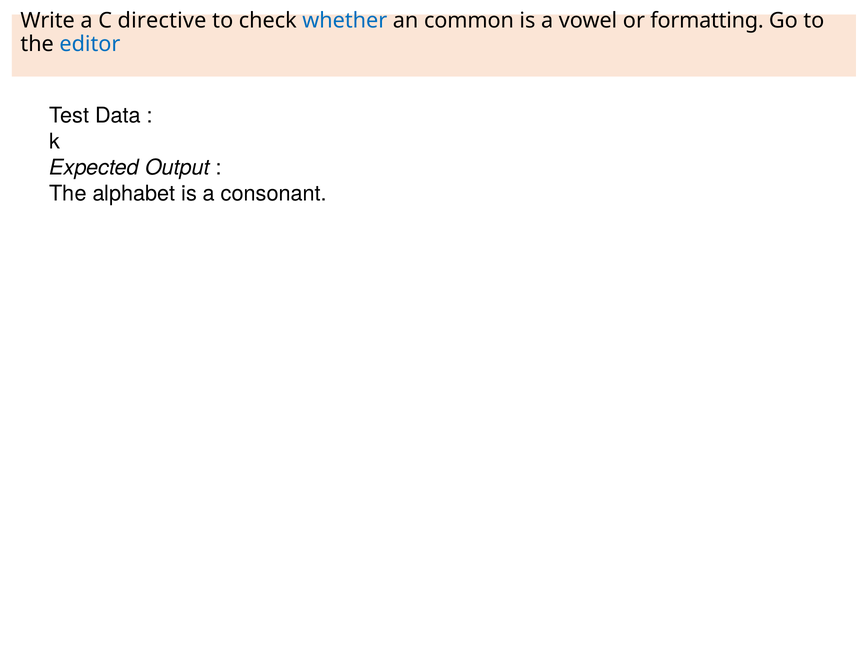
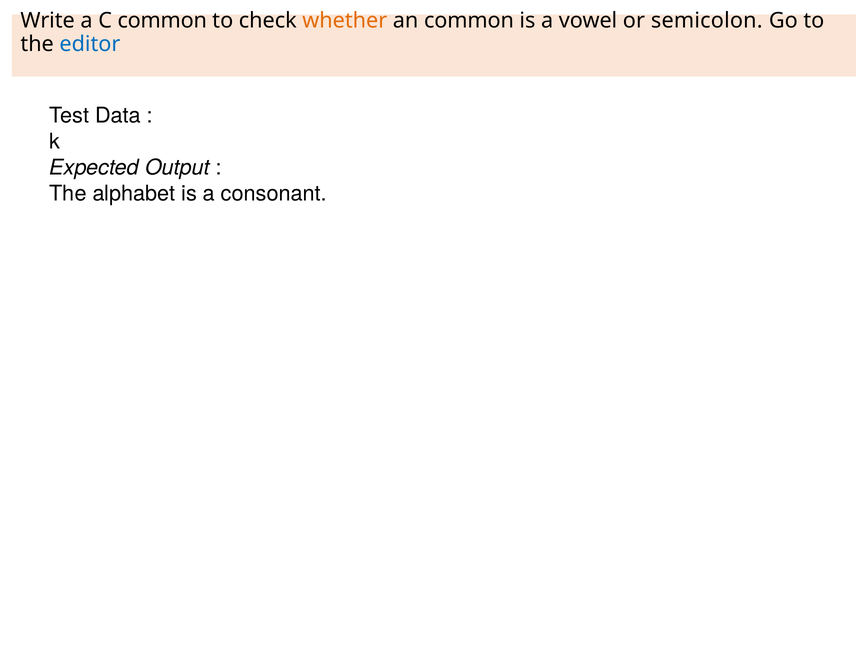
C directive: directive -> common
whether colour: blue -> orange
formatting: formatting -> semicolon
